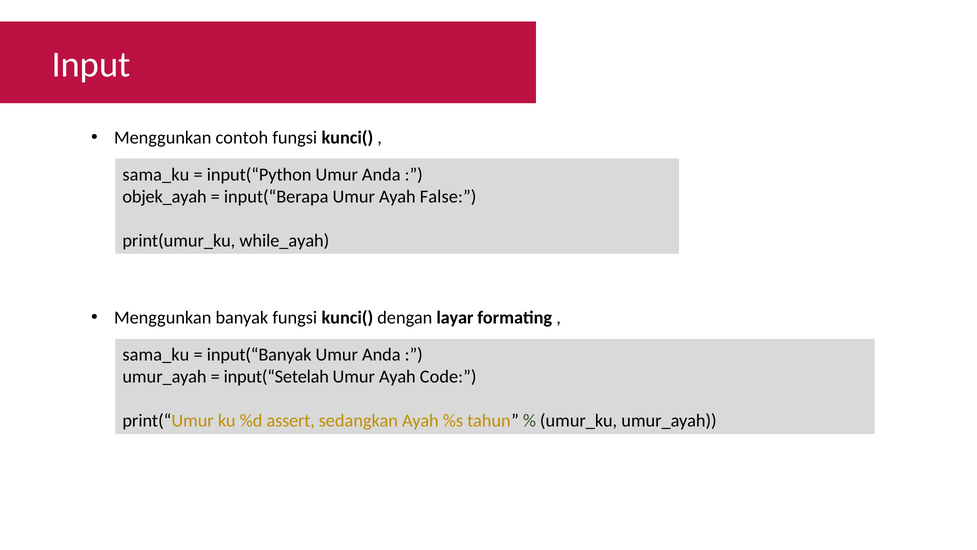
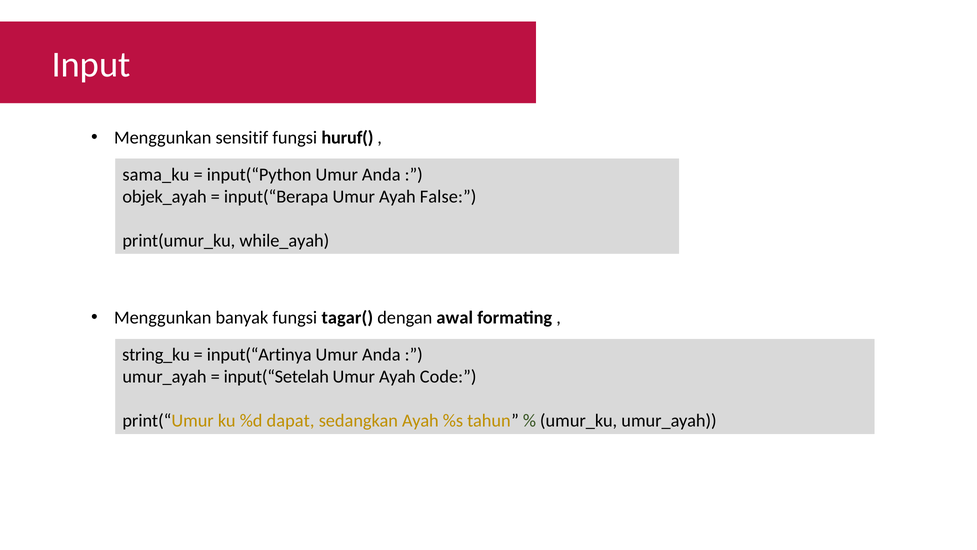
contoh: contoh -> sensitif
kunci( at (347, 137): kunci( -> huruf(
banyak fungsi kunci(: kunci( -> tagar(
layar: layar -> awal
sama_ku at (156, 354): sama_ku -> string_ku
input(“Banyak: input(“Banyak -> input(“Artinya
assert: assert -> dapat
